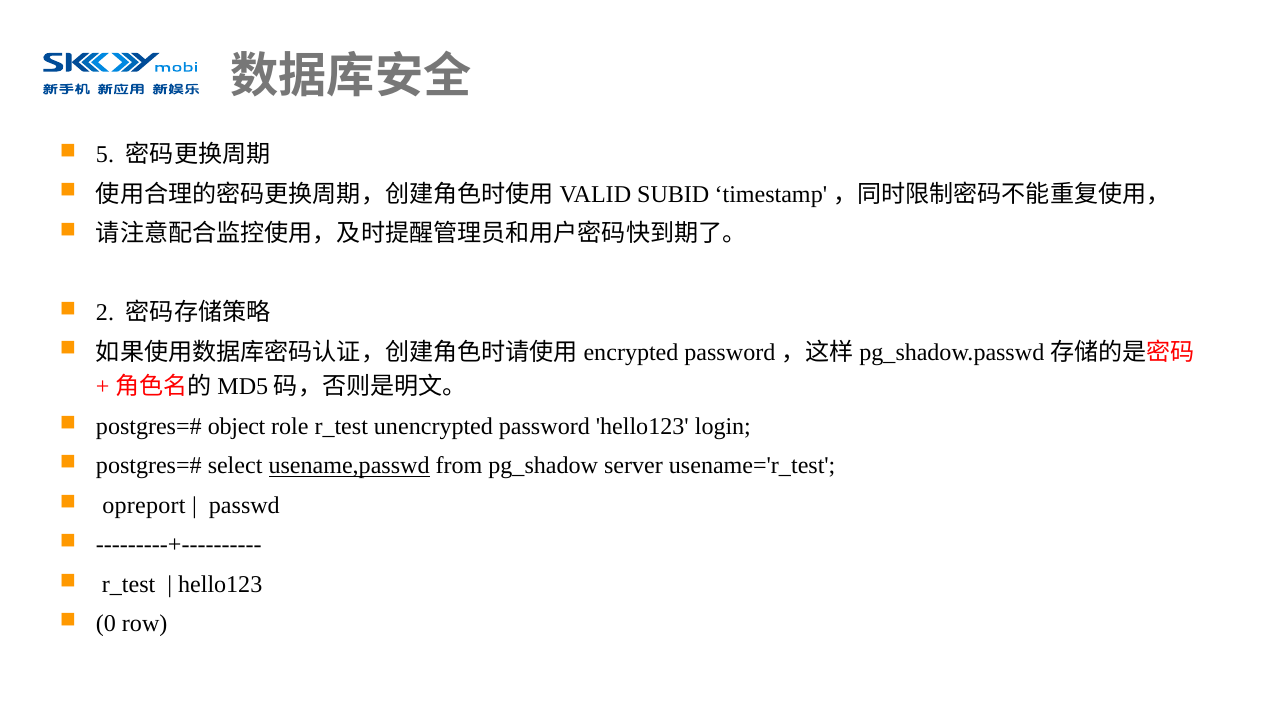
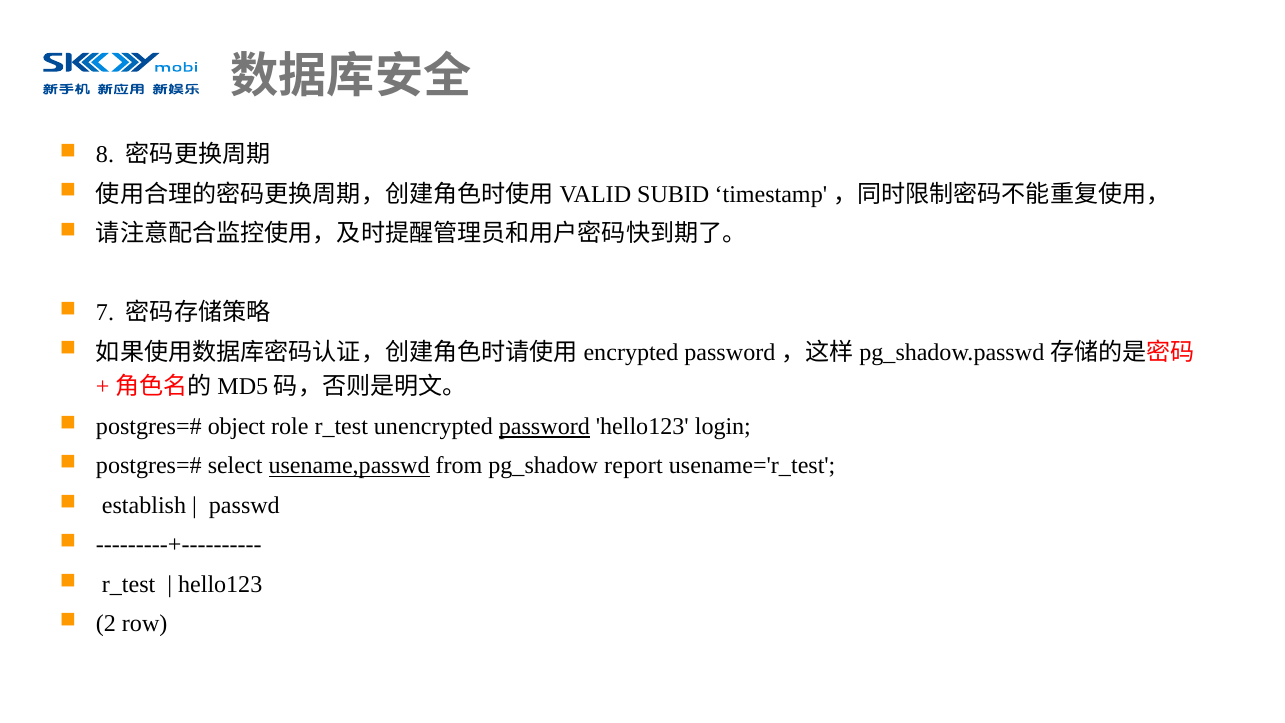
5: 5 -> 8
2: 2 -> 7
password underline: none -> present
server: server -> report
opreport: opreport -> establish
0: 0 -> 2
